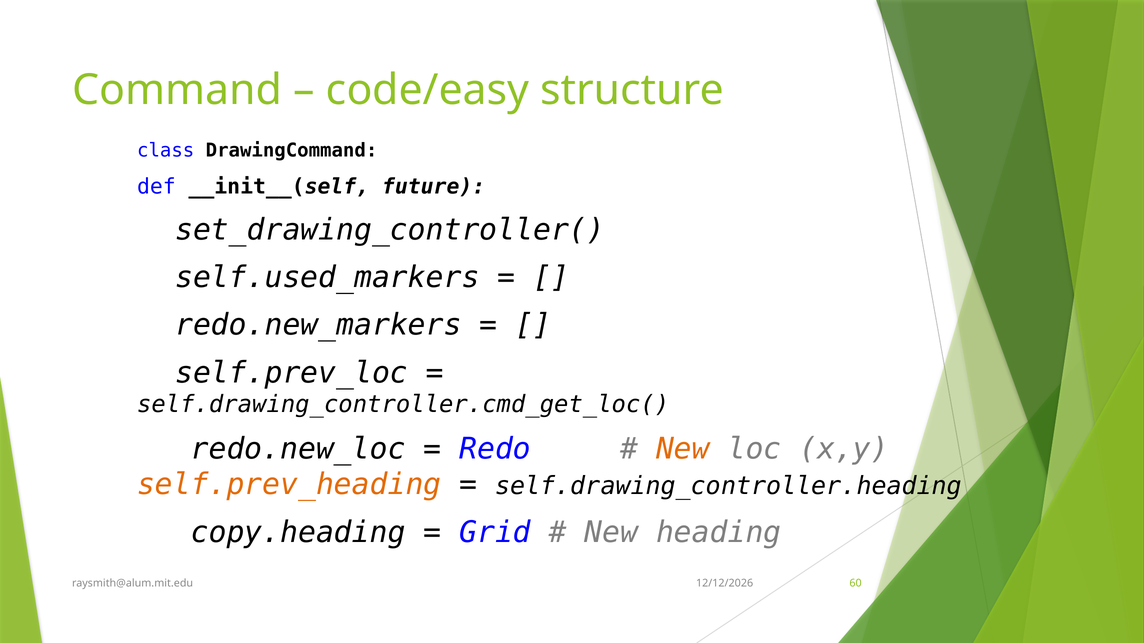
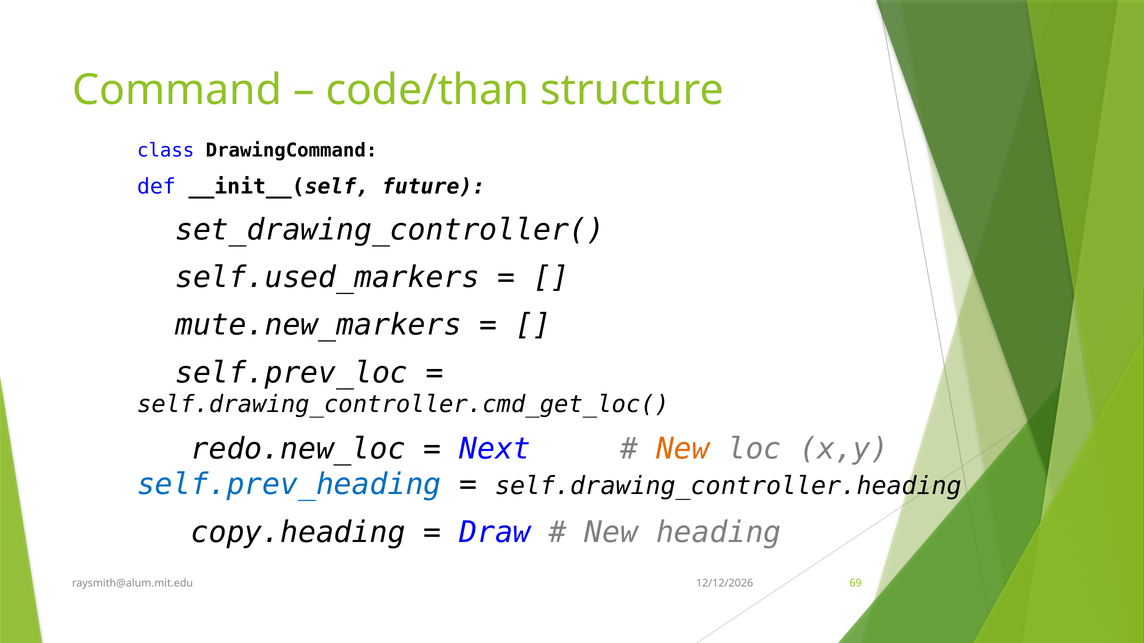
code/easy: code/easy -> code/than
redo.new_markers: redo.new_markers -> mute.new_markers
Redo: Redo -> Next
self.prev_heading colour: orange -> blue
Grid: Grid -> Draw
60: 60 -> 69
